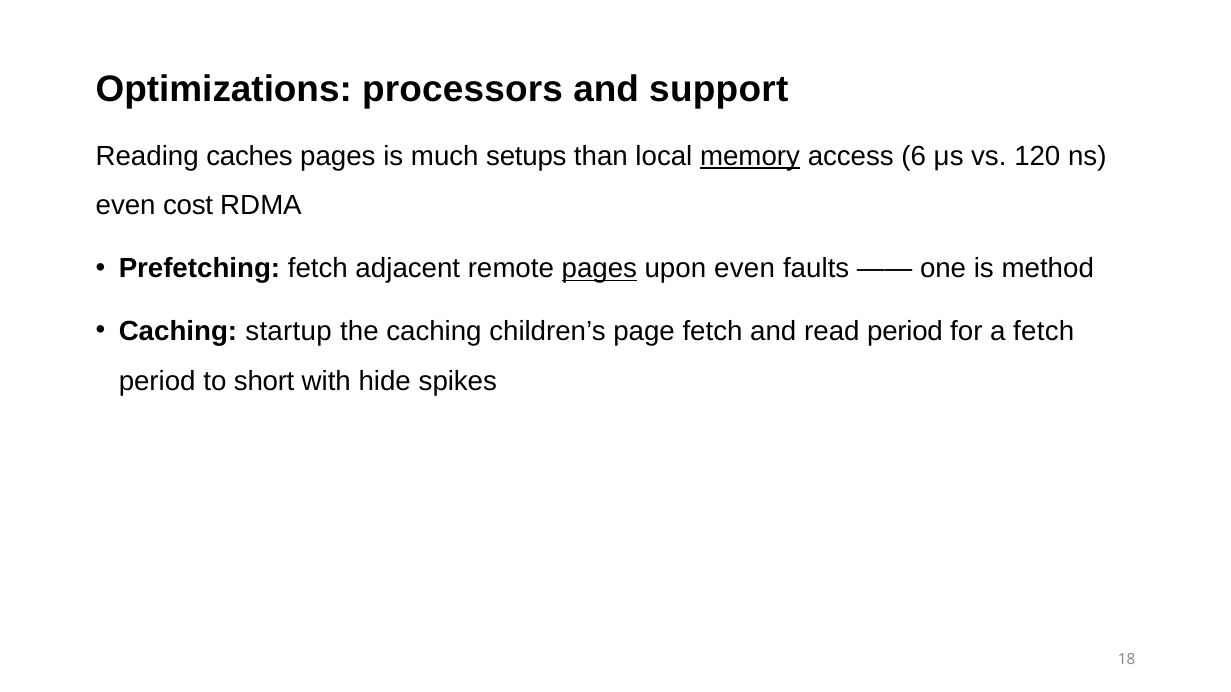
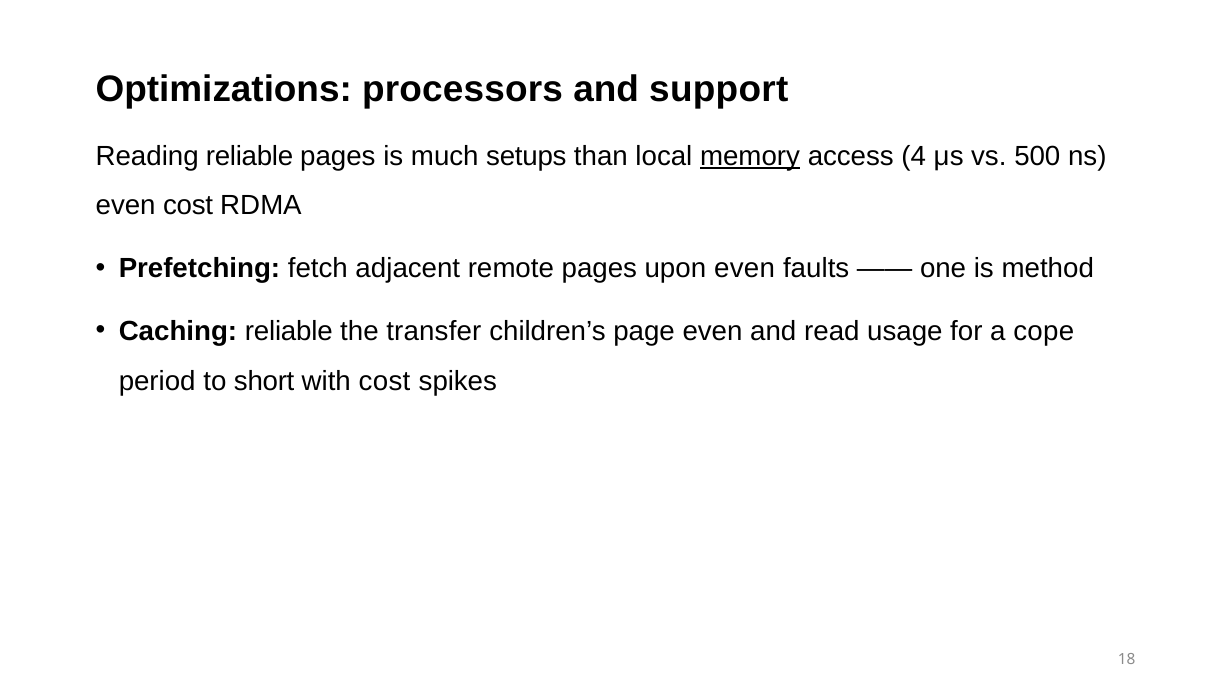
Reading caches: caches -> reliable
6: 6 -> 4
120: 120 -> 500
pages at (599, 269) underline: present -> none
Caching startup: startup -> reliable
the caching: caching -> transfer
page fetch: fetch -> even
read period: period -> usage
a fetch: fetch -> cope
with hide: hide -> cost
